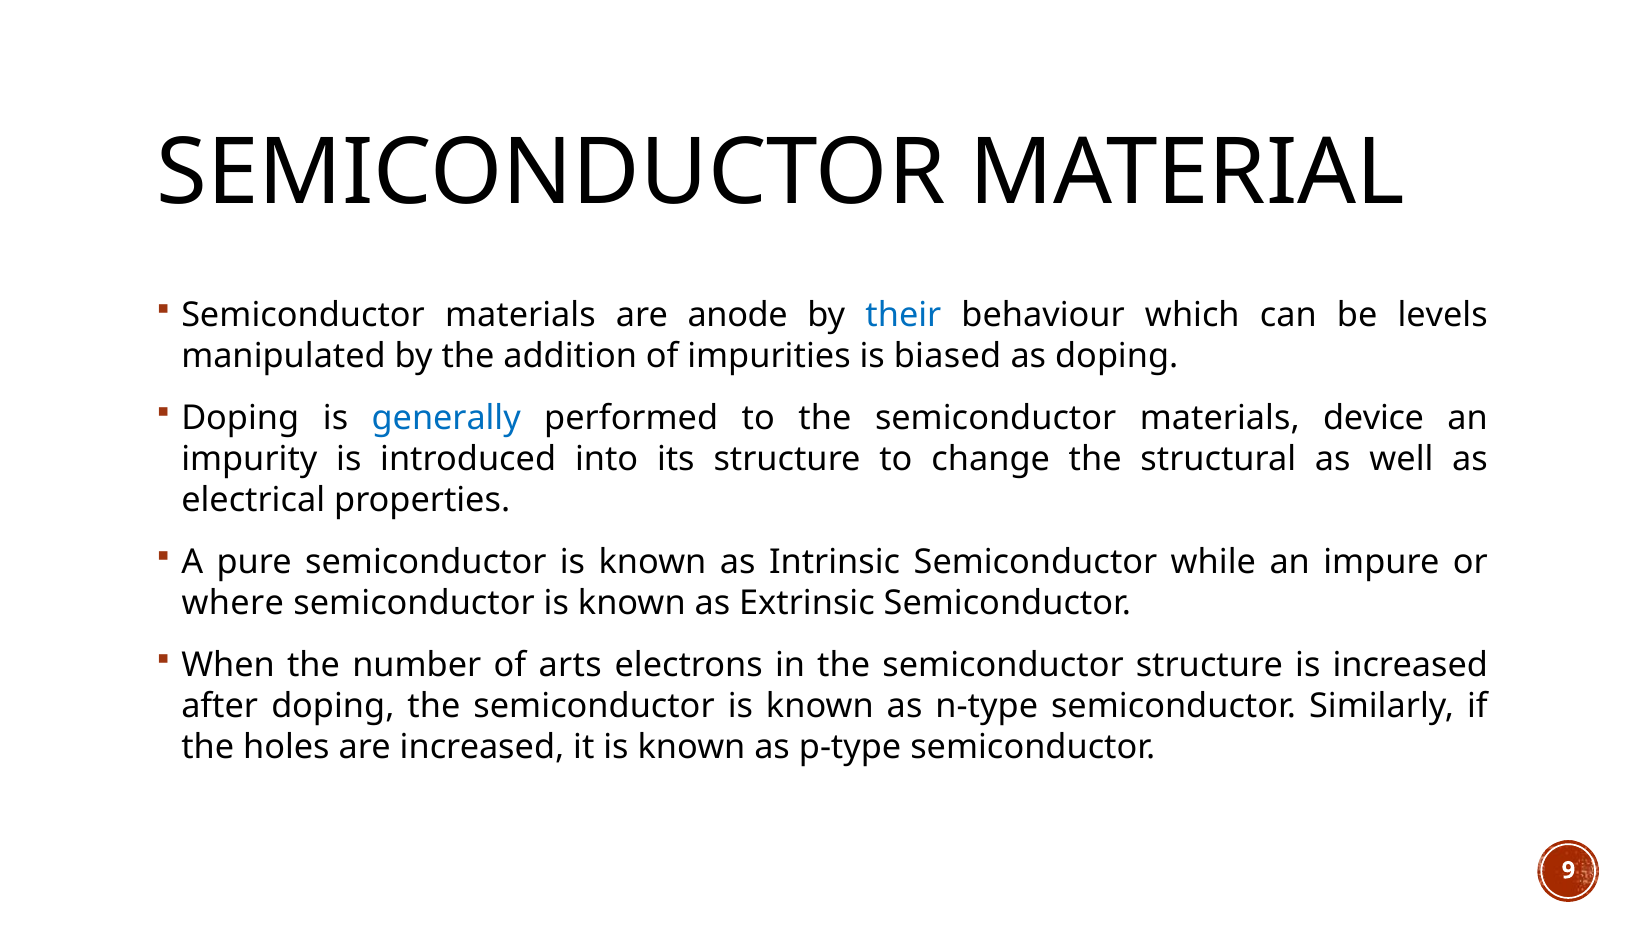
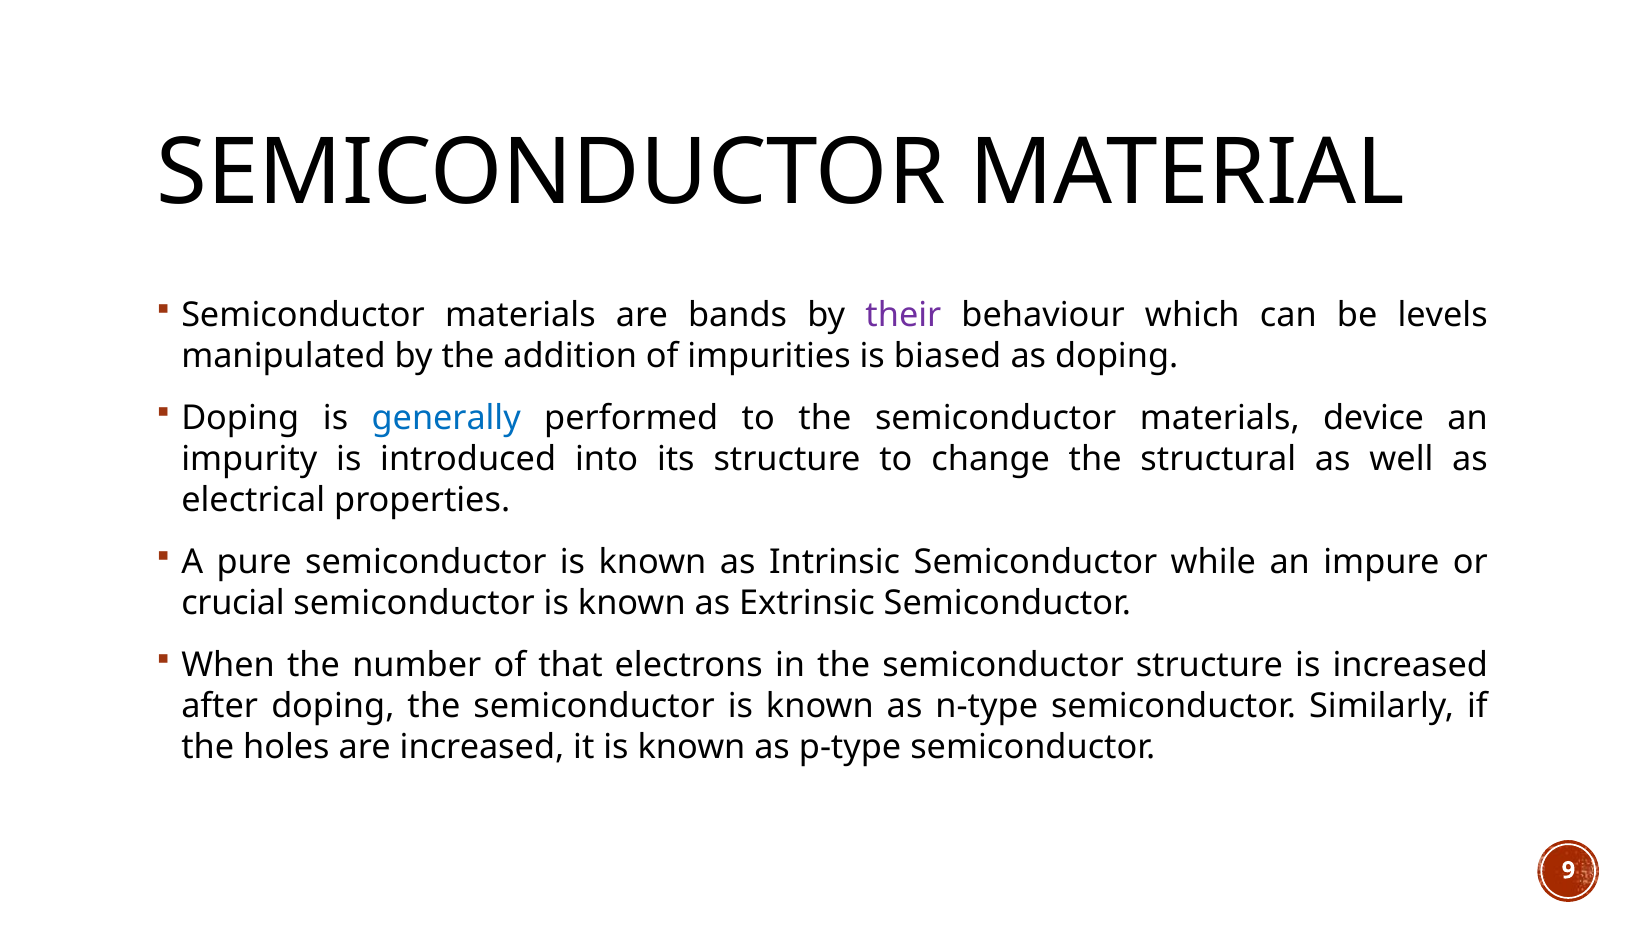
anode: anode -> bands
their colour: blue -> purple
where: where -> crucial
arts: arts -> that
